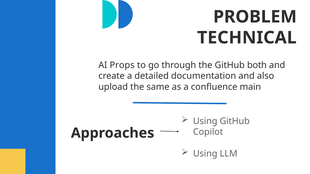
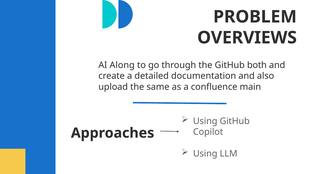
TECHNICAL: TECHNICAL -> OVERVIEWS
Props: Props -> Along
